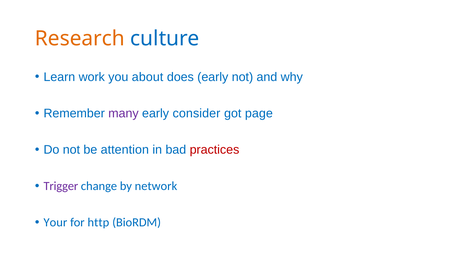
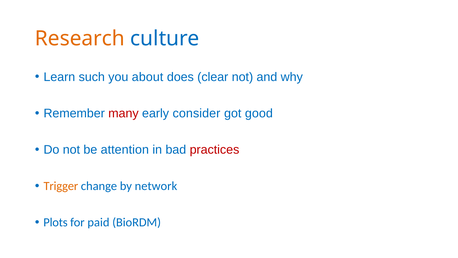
work: work -> such
does early: early -> clear
many colour: purple -> red
page: page -> good
Trigger colour: purple -> orange
Your: Your -> Plots
http: http -> paid
